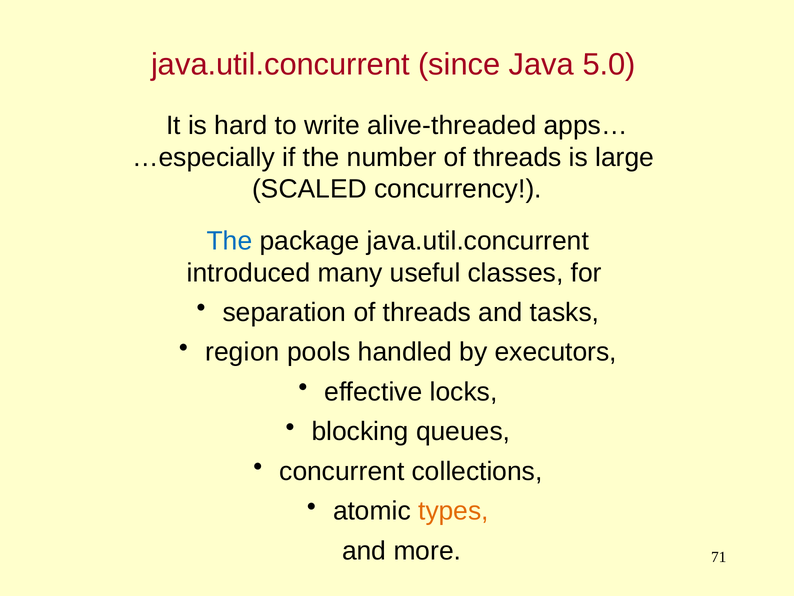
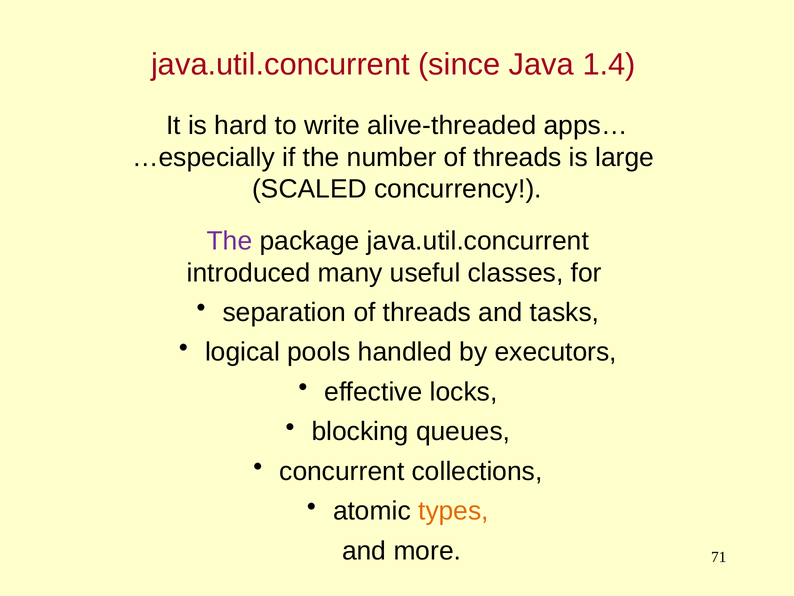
5.0: 5.0 -> 1.4
The at (229, 241) colour: blue -> purple
region: region -> logical
